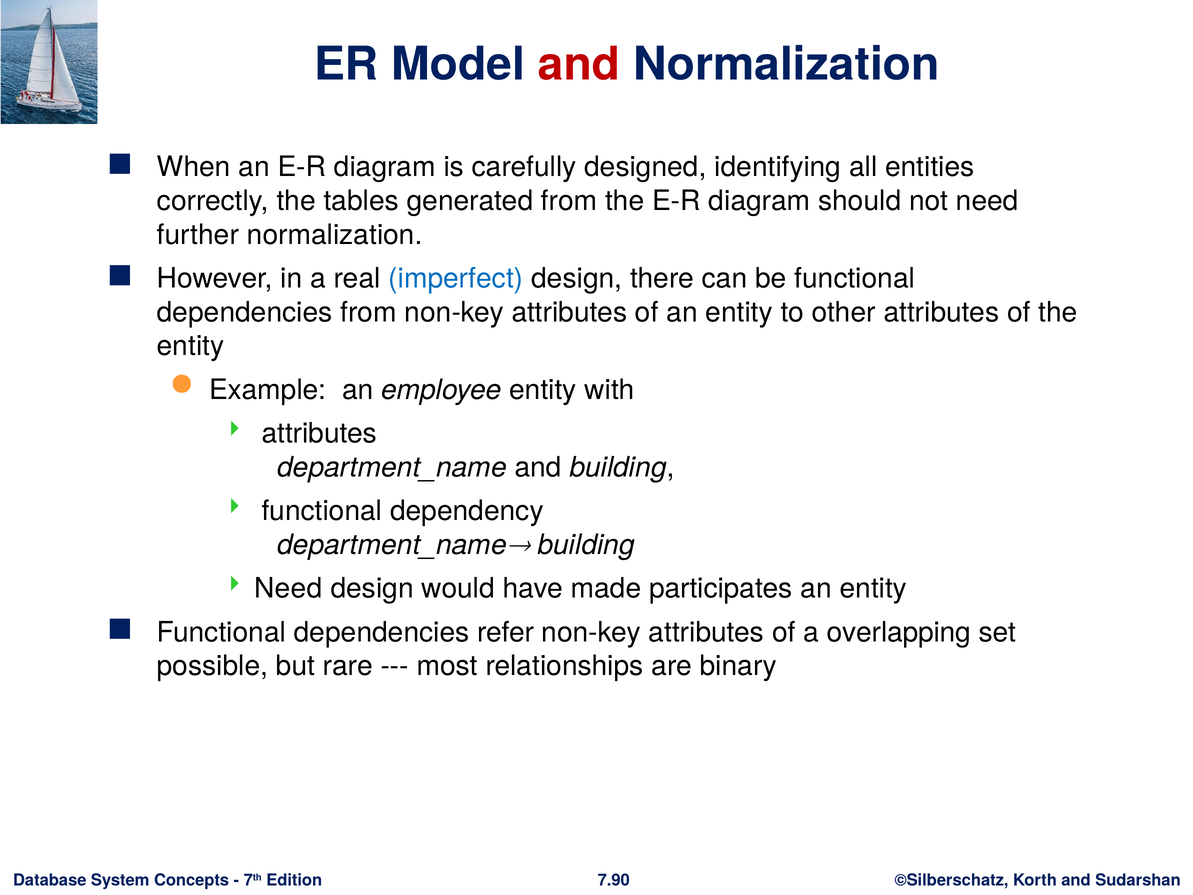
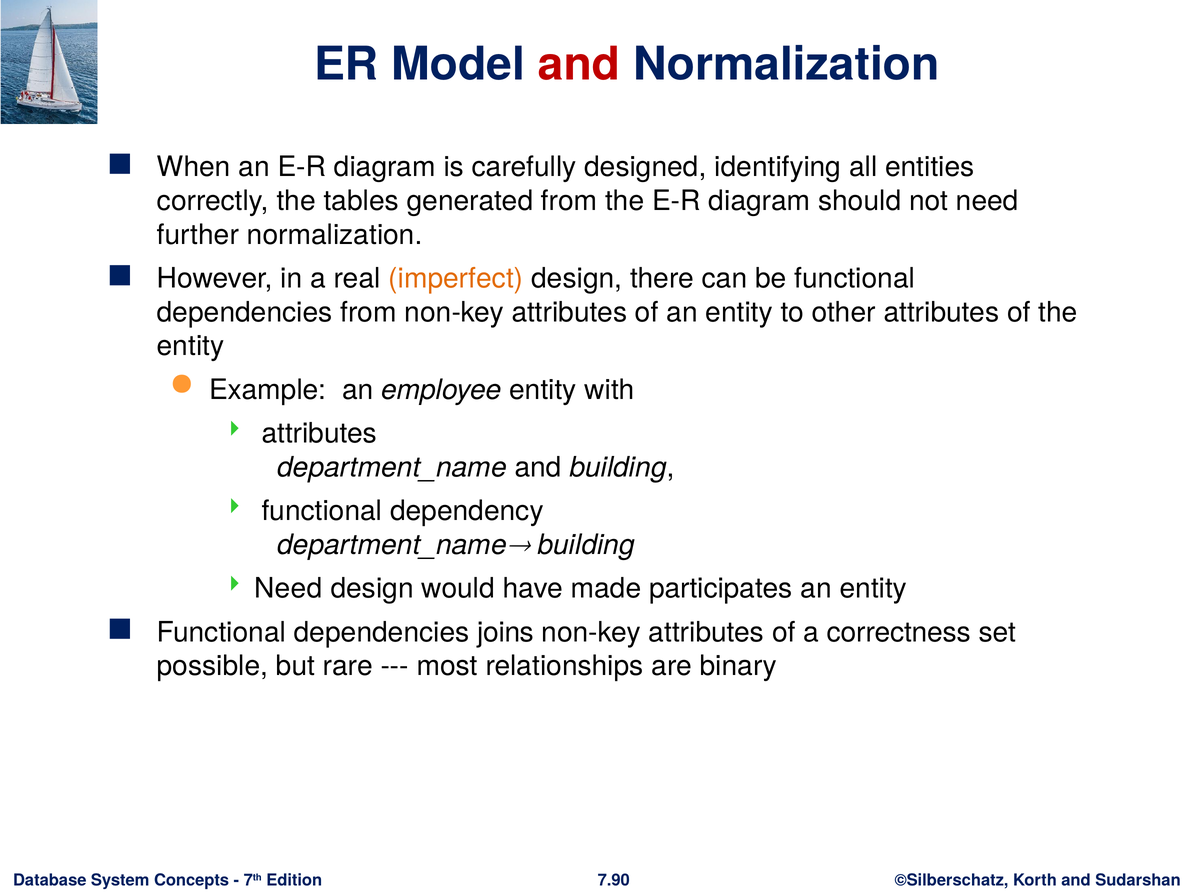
imperfect colour: blue -> orange
refer: refer -> joins
overlapping: overlapping -> correctness
